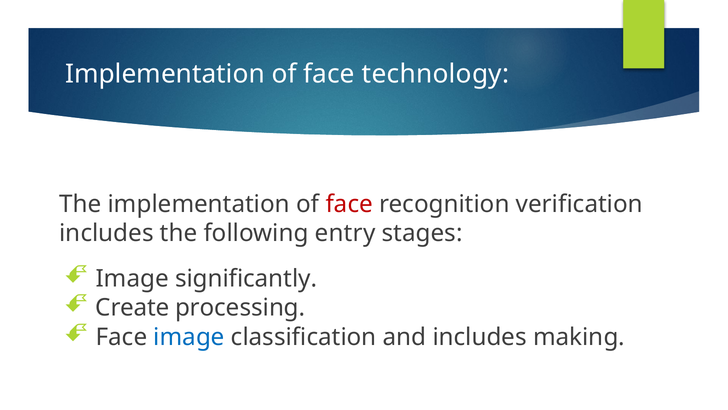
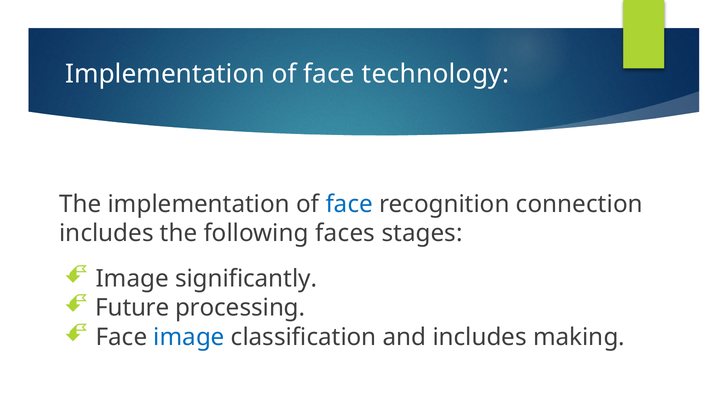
face at (349, 204) colour: red -> blue
verification: verification -> connection
entry: entry -> faces
Create: Create -> Future
